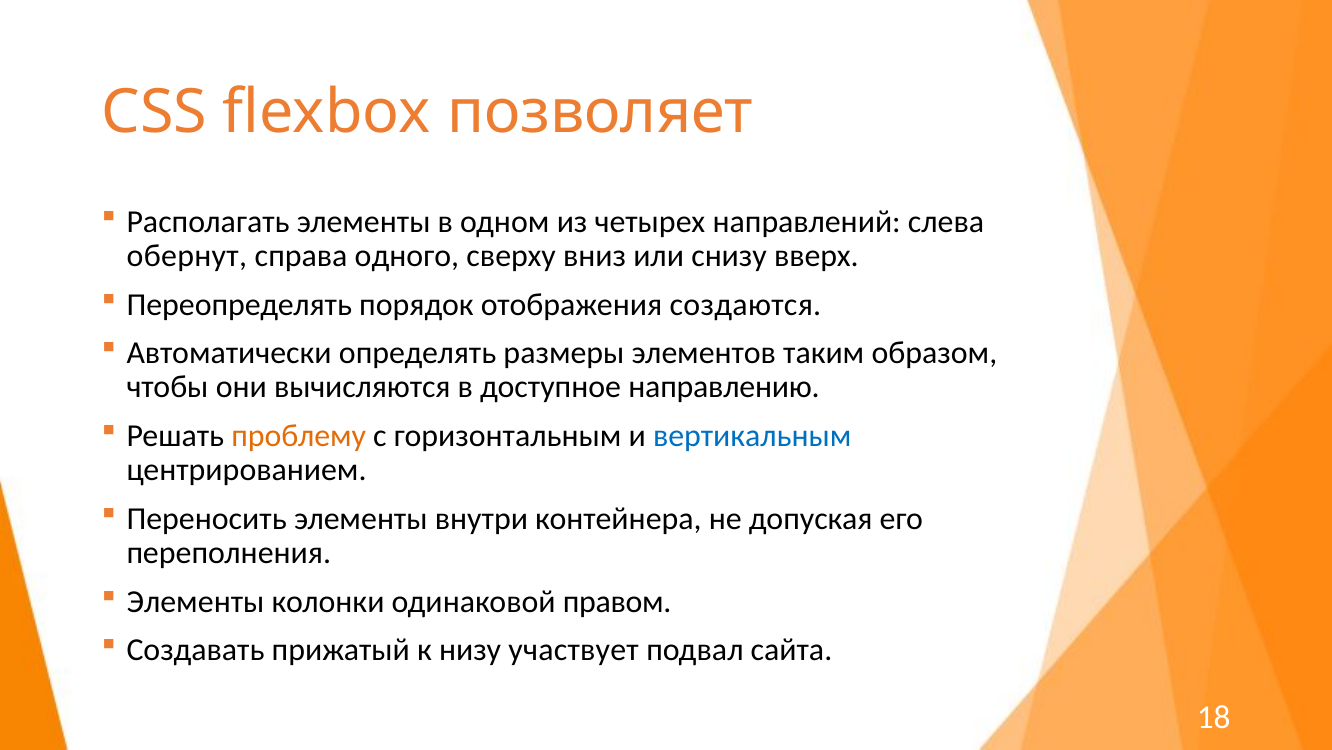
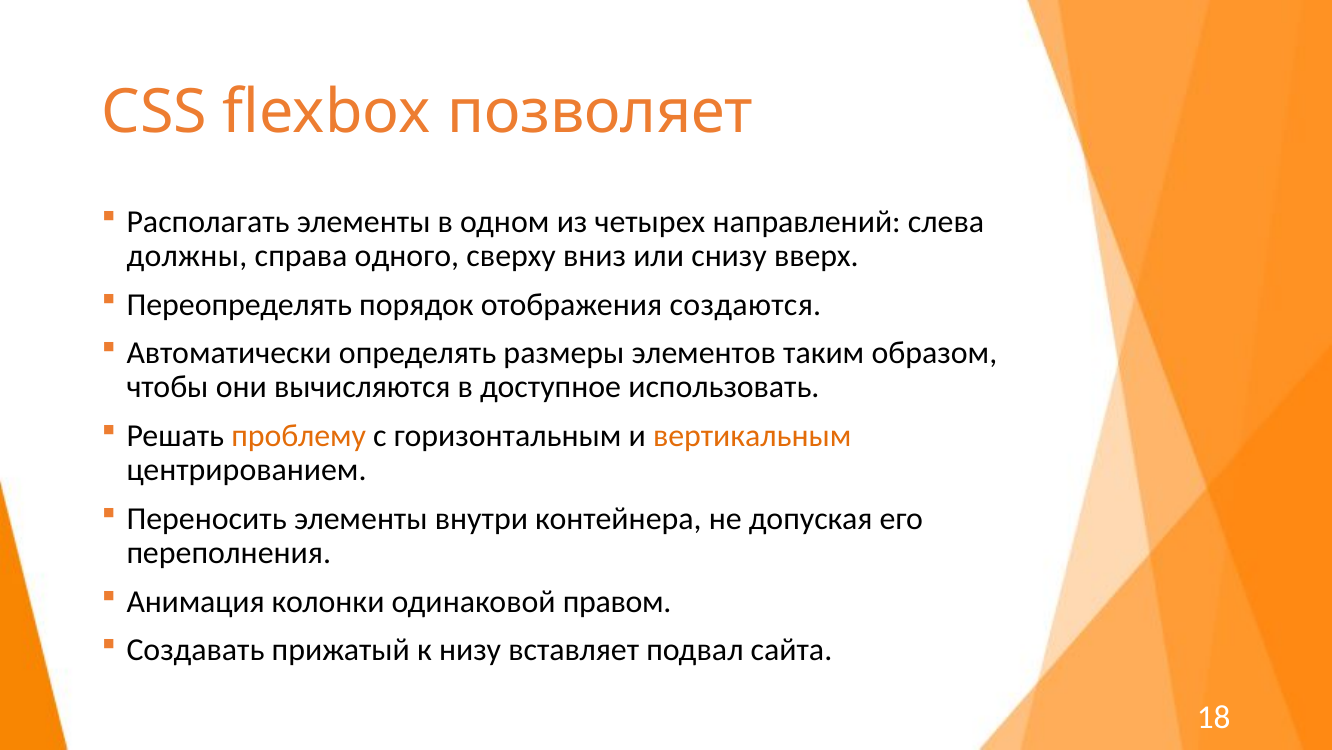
обернут: обернут -> должны
направлению: направлению -> использовать
вертикальным colour: blue -> orange
Элементы at (196, 601): Элементы -> Анимация
участвует: участвует -> вставляет
